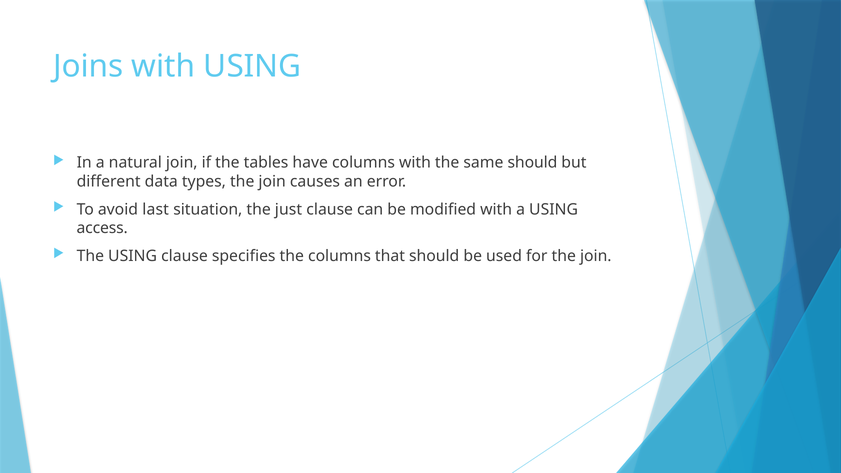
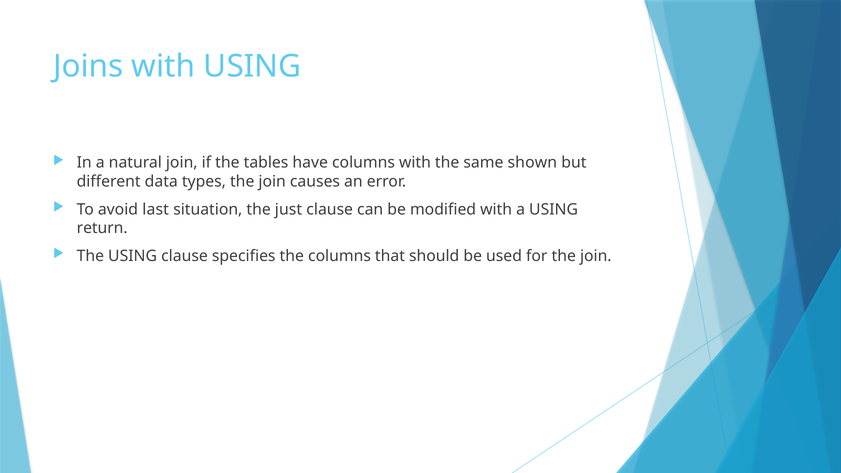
same should: should -> shown
access: access -> return
